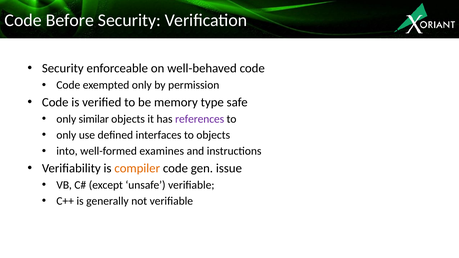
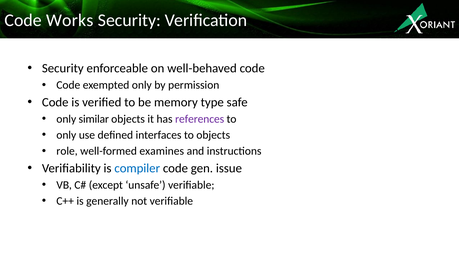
Before: Before -> Works
into: into -> role
compiler colour: orange -> blue
